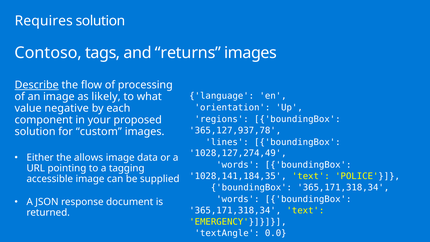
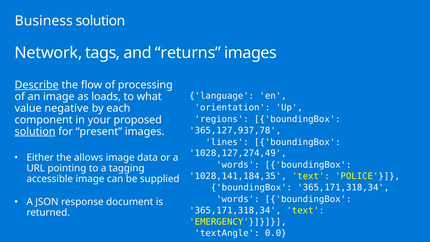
Requires: Requires -> Business
Contoso: Contoso -> Network
likely: likely -> loads
solution at (35, 131) underline: none -> present
custom: custom -> present
